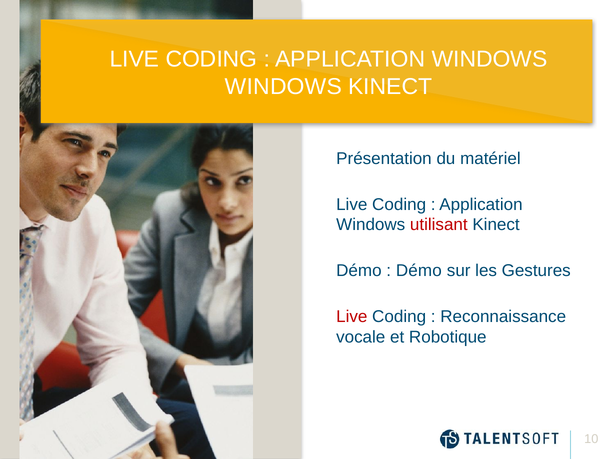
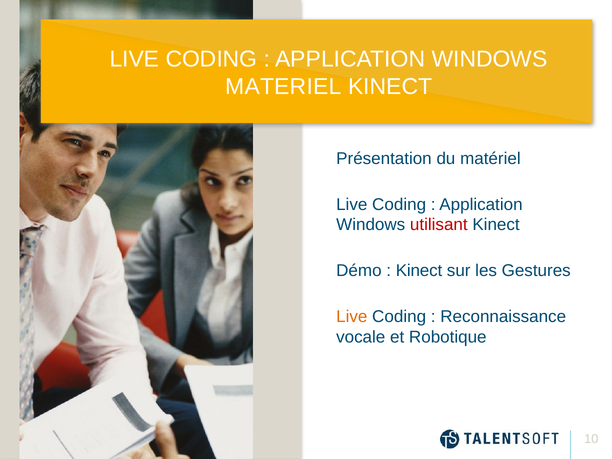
WINDOWS at (283, 87): WINDOWS -> MATERIEL
Démo at (419, 271): Démo -> Kinect
Live at (352, 317) colour: red -> orange
